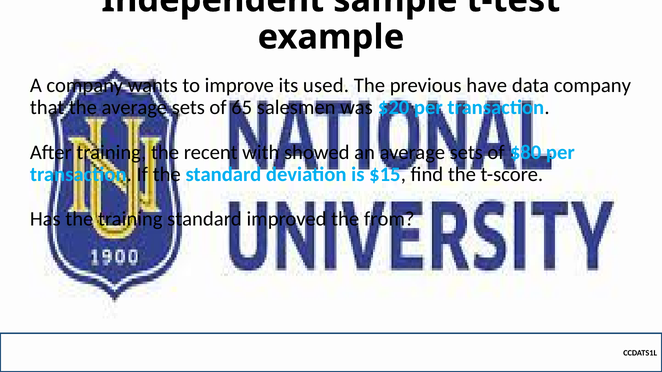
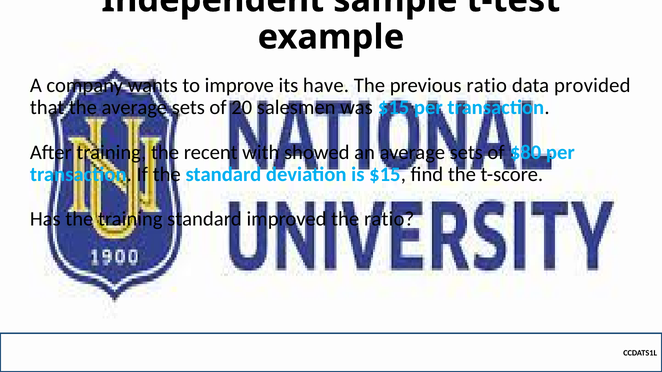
used: used -> have
previous have: have -> ratio
data company: company -> provided
65: 65 -> 20
was $20: $20 -> $15
the from: from -> ratio
